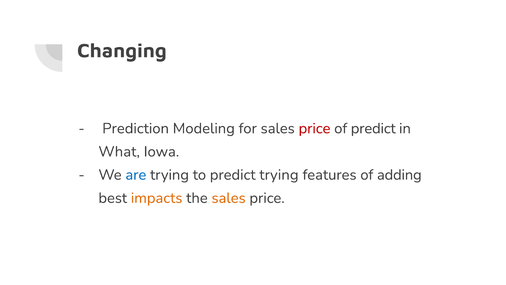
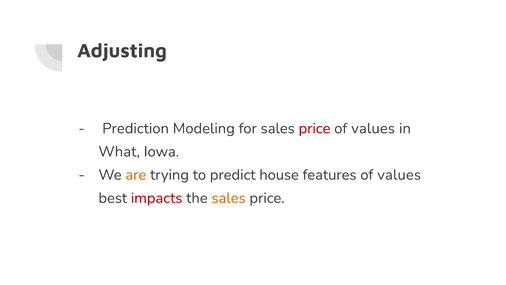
Changing: Changing -> Adjusting
predict at (373, 128): predict -> values
are colour: blue -> orange
predict trying: trying -> house
features of adding: adding -> values
impacts colour: orange -> red
